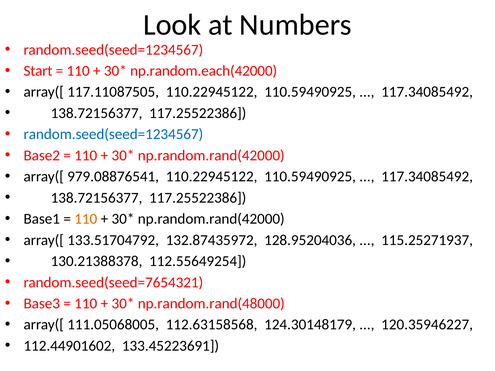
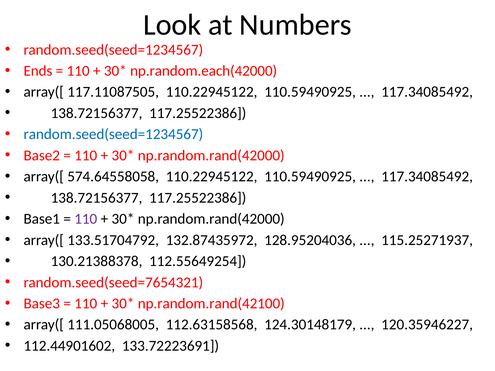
Start: Start -> Ends
979.08876541: 979.08876541 -> 574.64558058
110 at (86, 219) colour: orange -> purple
np.random.rand(48000: np.random.rand(48000 -> np.random.rand(42100
133.45223691: 133.45223691 -> 133.72223691
